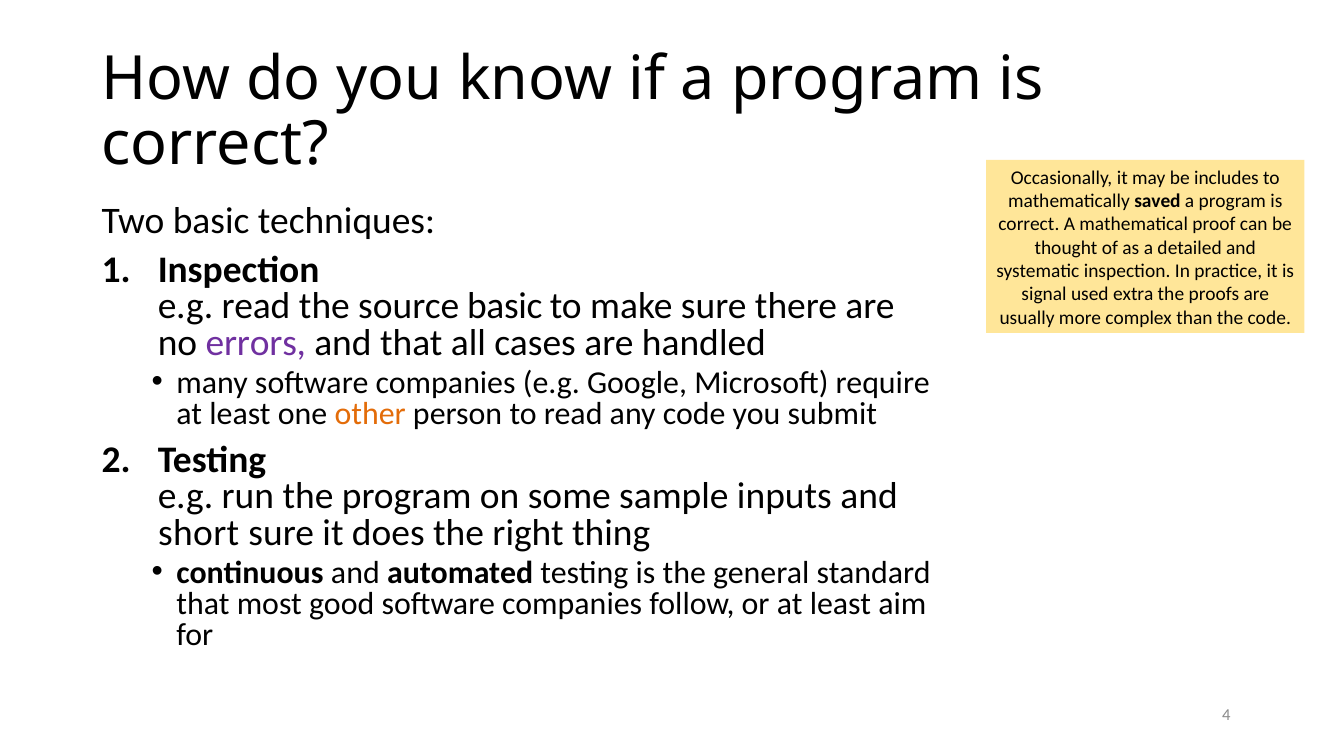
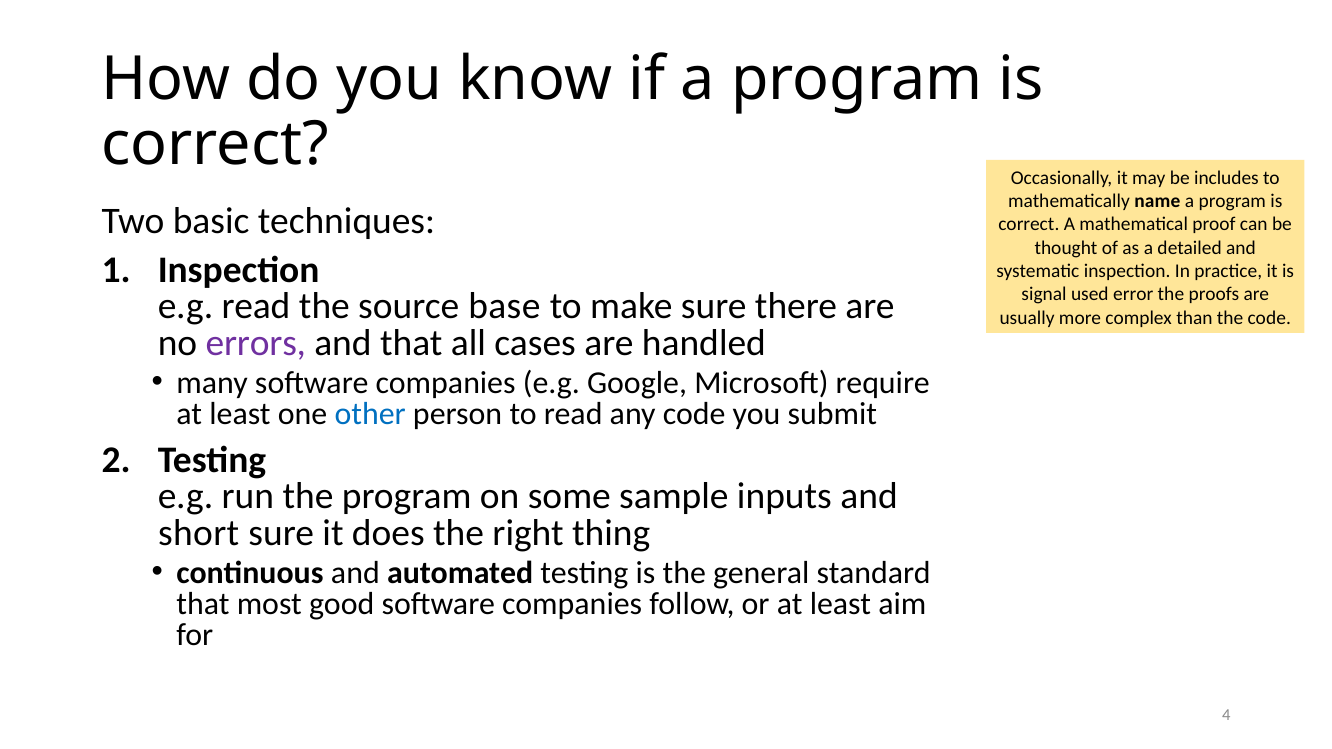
saved: saved -> name
extra: extra -> error
source basic: basic -> base
other colour: orange -> blue
